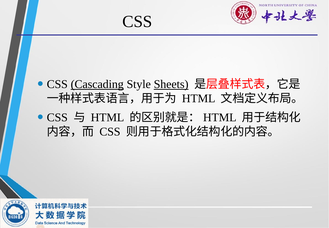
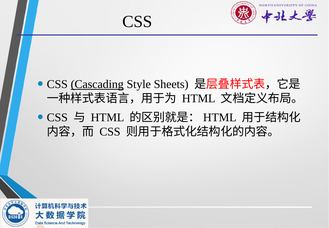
Sheets underline: present -> none
